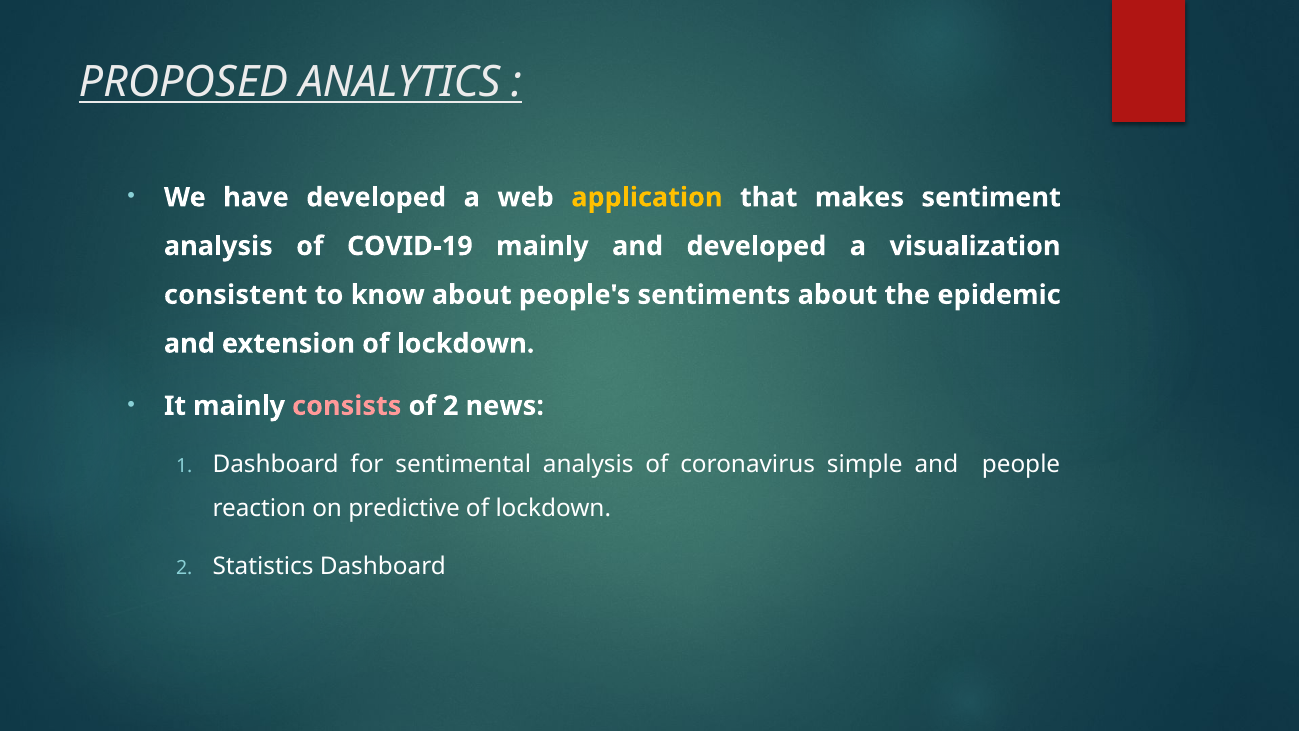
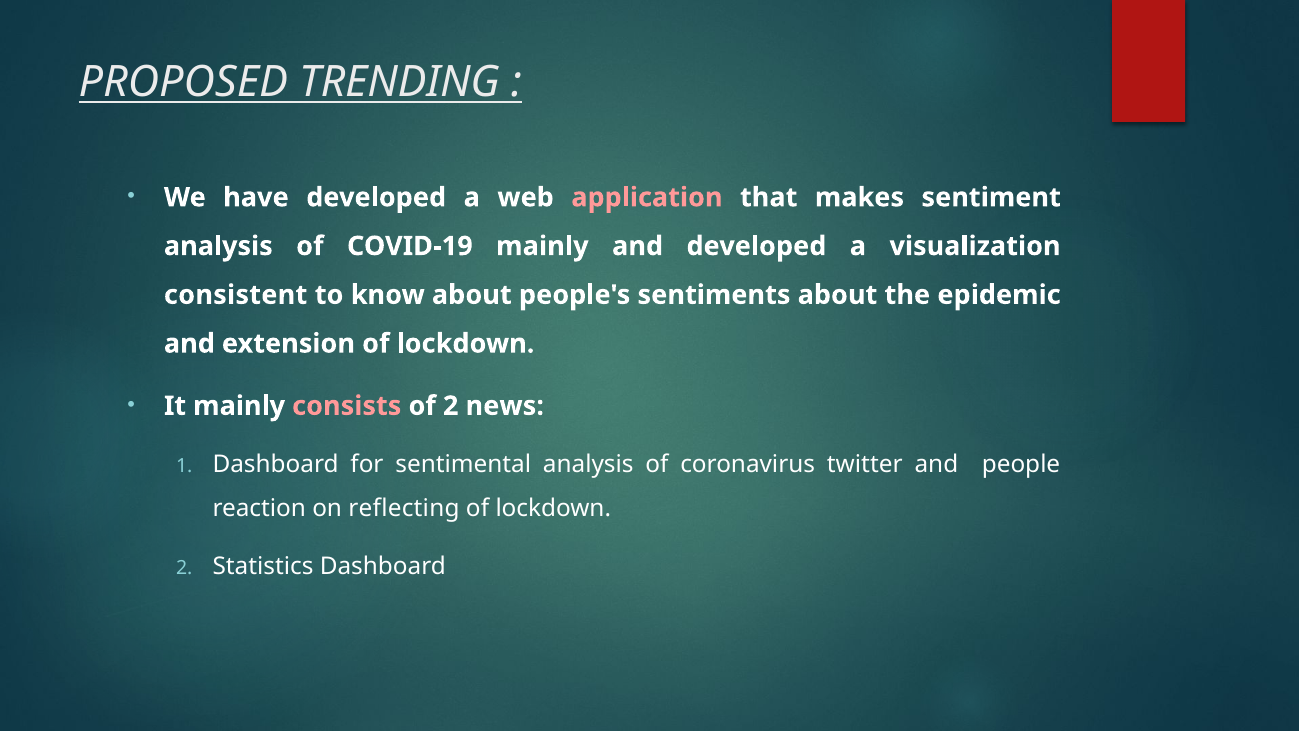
ANALYTICS: ANALYTICS -> TRENDING
application colour: yellow -> pink
simple: simple -> twitter
predictive: predictive -> reflecting
